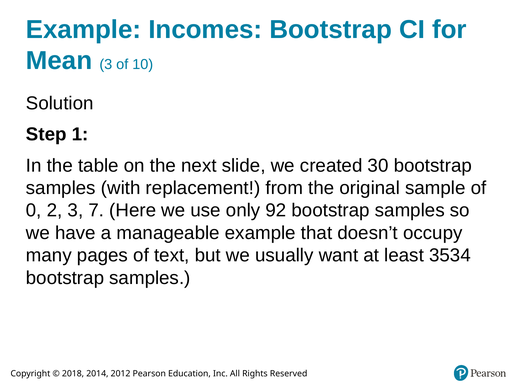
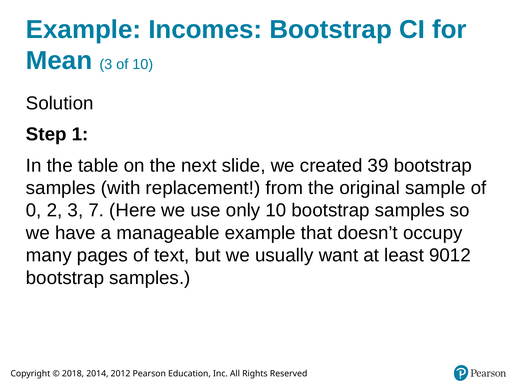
30: 30 -> 39
only 92: 92 -> 10
3534: 3534 -> 9012
